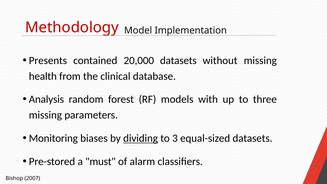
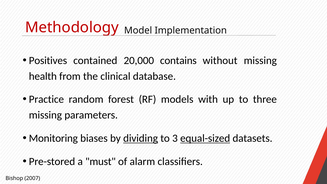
Presents: Presents -> Positives
20,000 datasets: datasets -> contains
Analysis: Analysis -> Practice
equal-sized underline: none -> present
